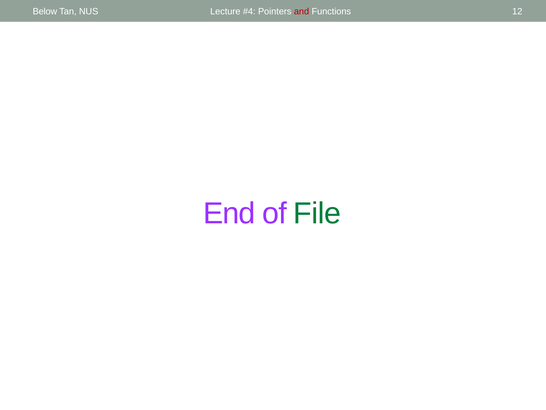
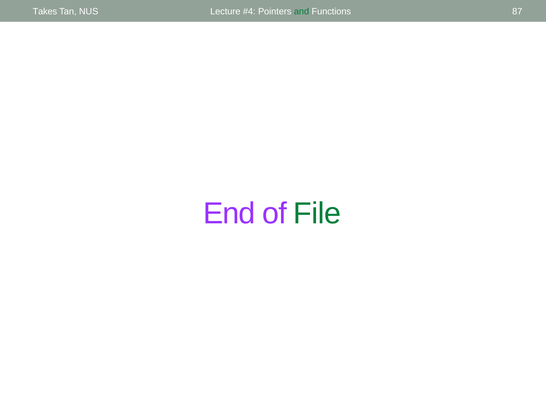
Below: Below -> Takes
and colour: red -> green
12: 12 -> 87
